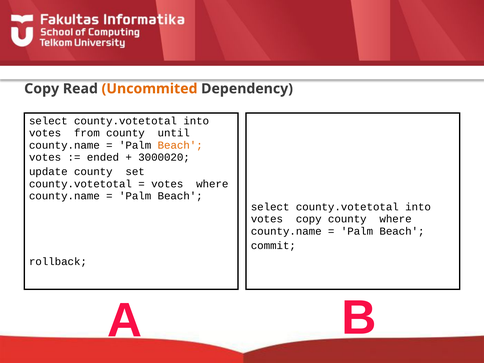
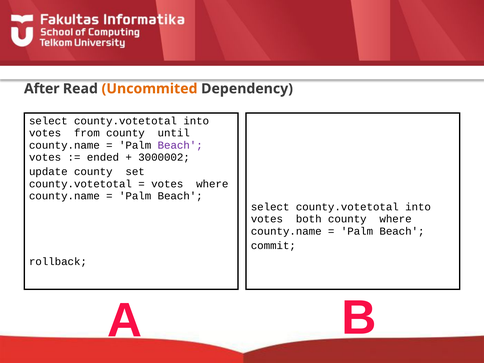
Copy at (42, 89): Copy -> After
Beach at (180, 145) colour: orange -> purple
3000020: 3000020 -> 3000002
votes copy: copy -> both
